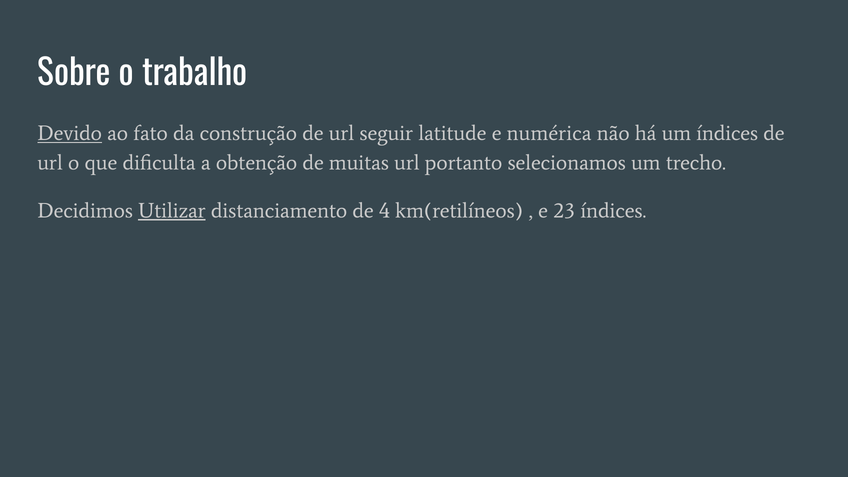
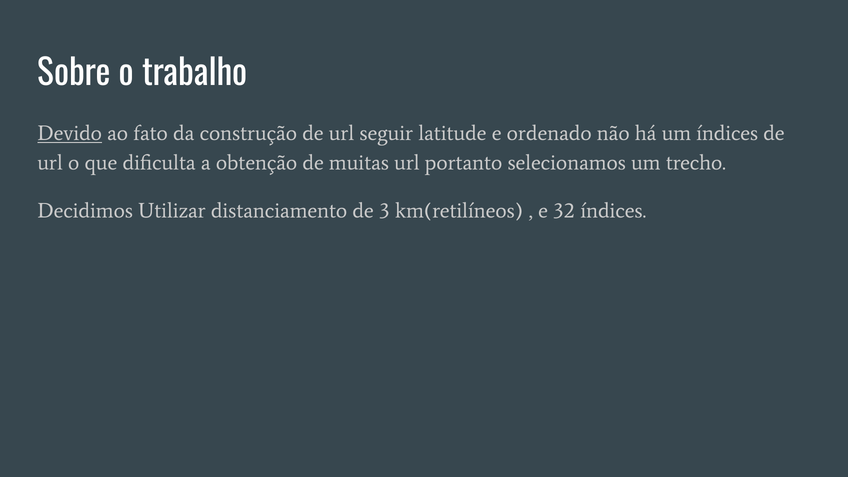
numérica: numérica -> ordenado
Utilizar underline: present -> none
4: 4 -> 3
23: 23 -> 32
